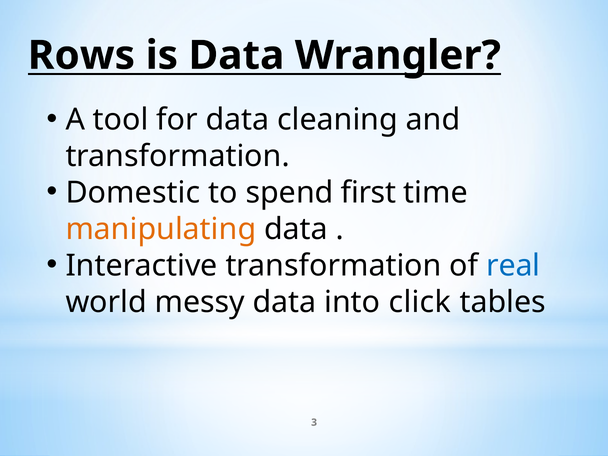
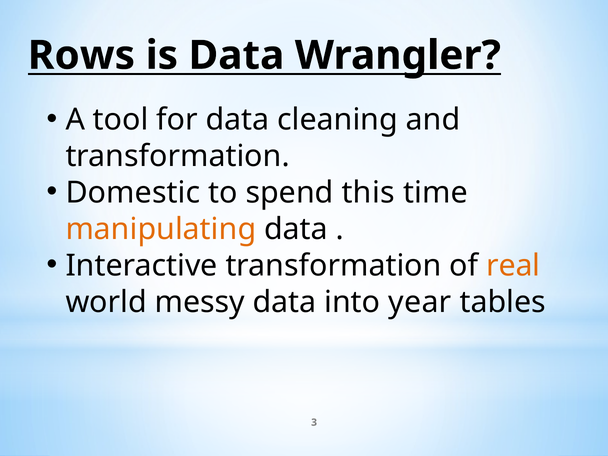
first: first -> this
real colour: blue -> orange
click: click -> year
